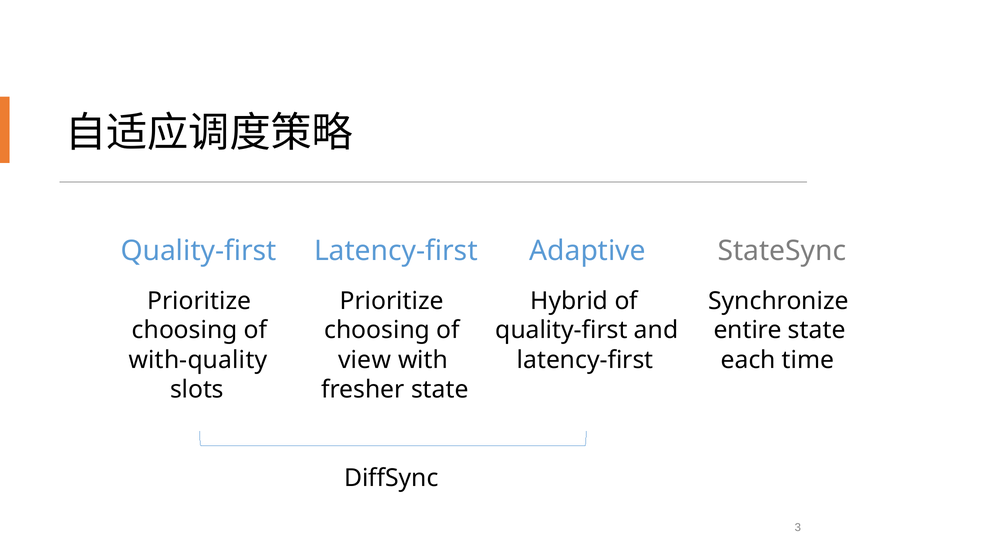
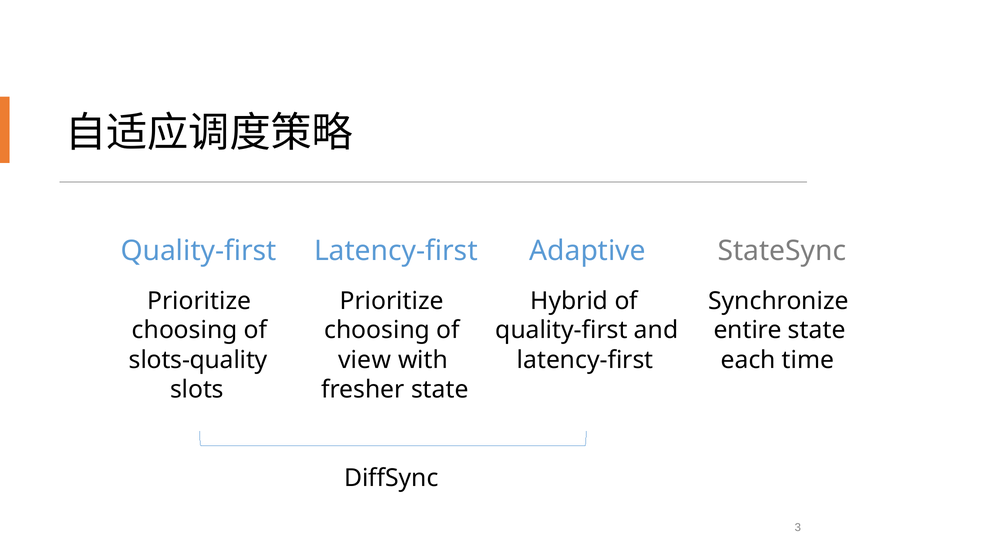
with-quality: with-quality -> slots-quality
